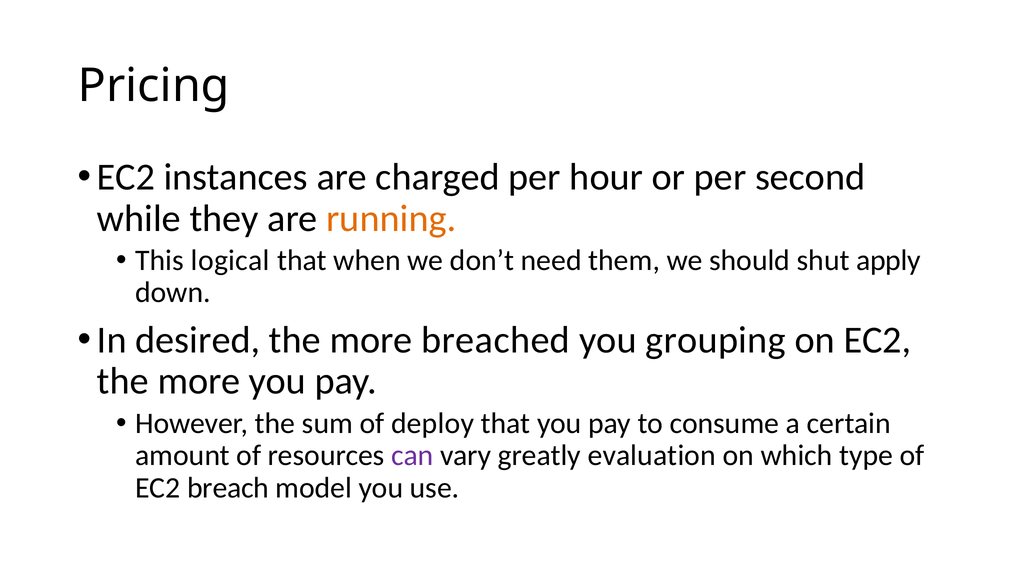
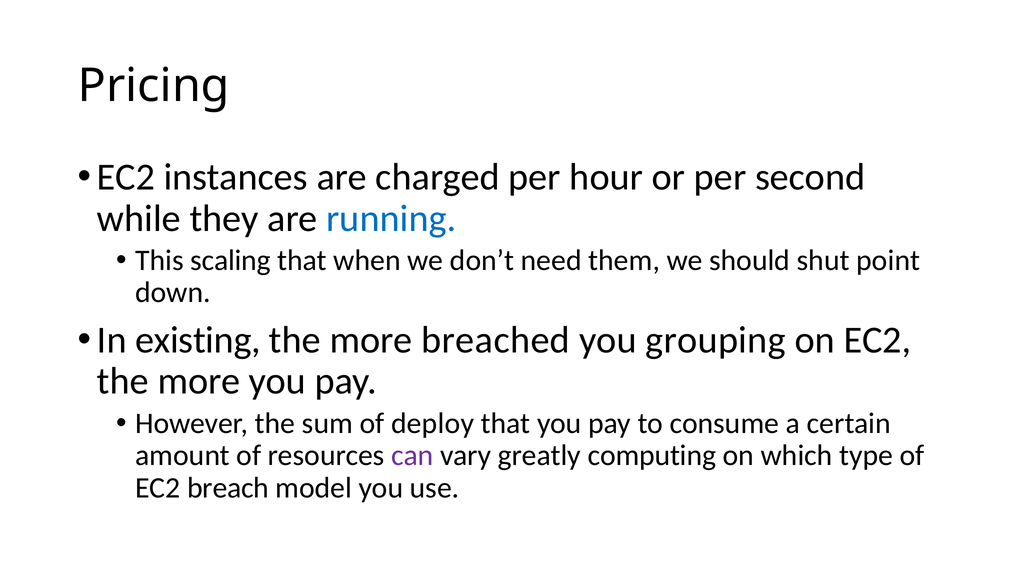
running colour: orange -> blue
logical: logical -> scaling
apply: apply -> point
desired: desired -> existing
evaluation: evaluation -> computing
